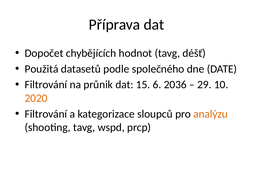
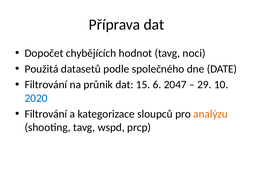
déšť: déšť -> noci
2036: 2036 -> 2047
2020 colour: orange -> blue
